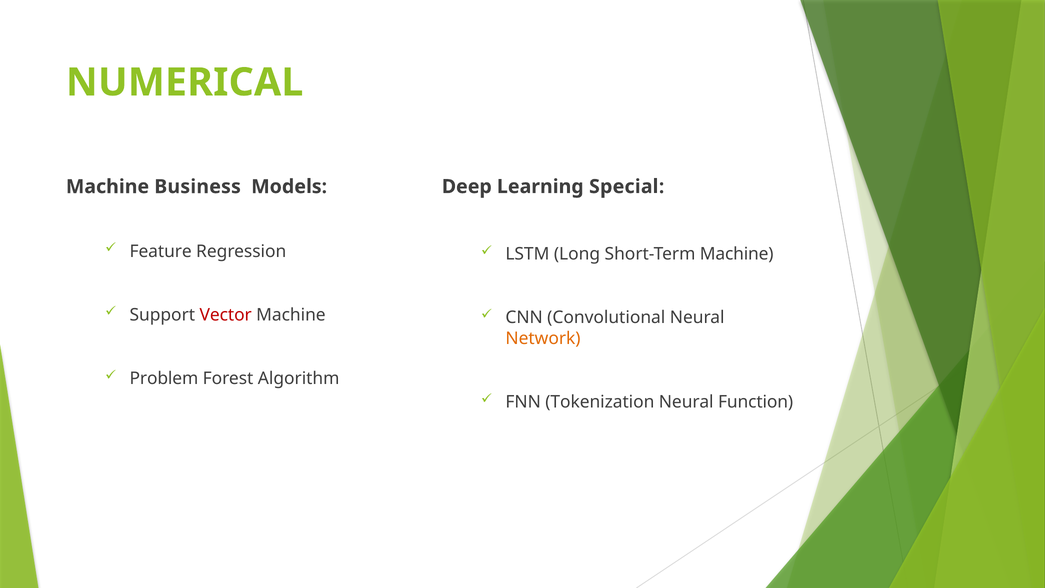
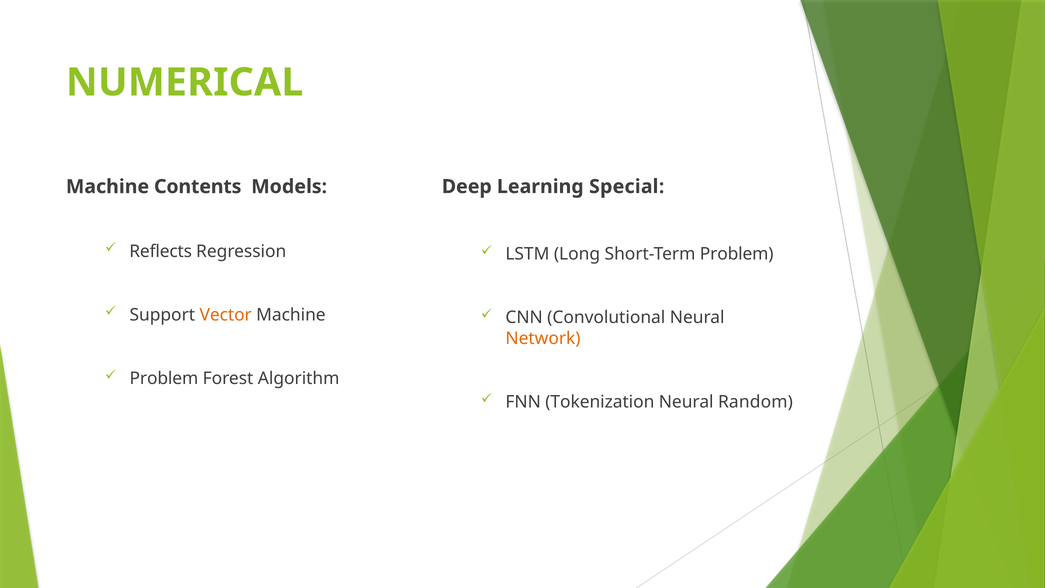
Business: Business -> Contents
Feature: Feature -> Reflects
Short-Term Machine: Machine -> Problem
Vector colour: red -> orange
Function: Function -> Random
